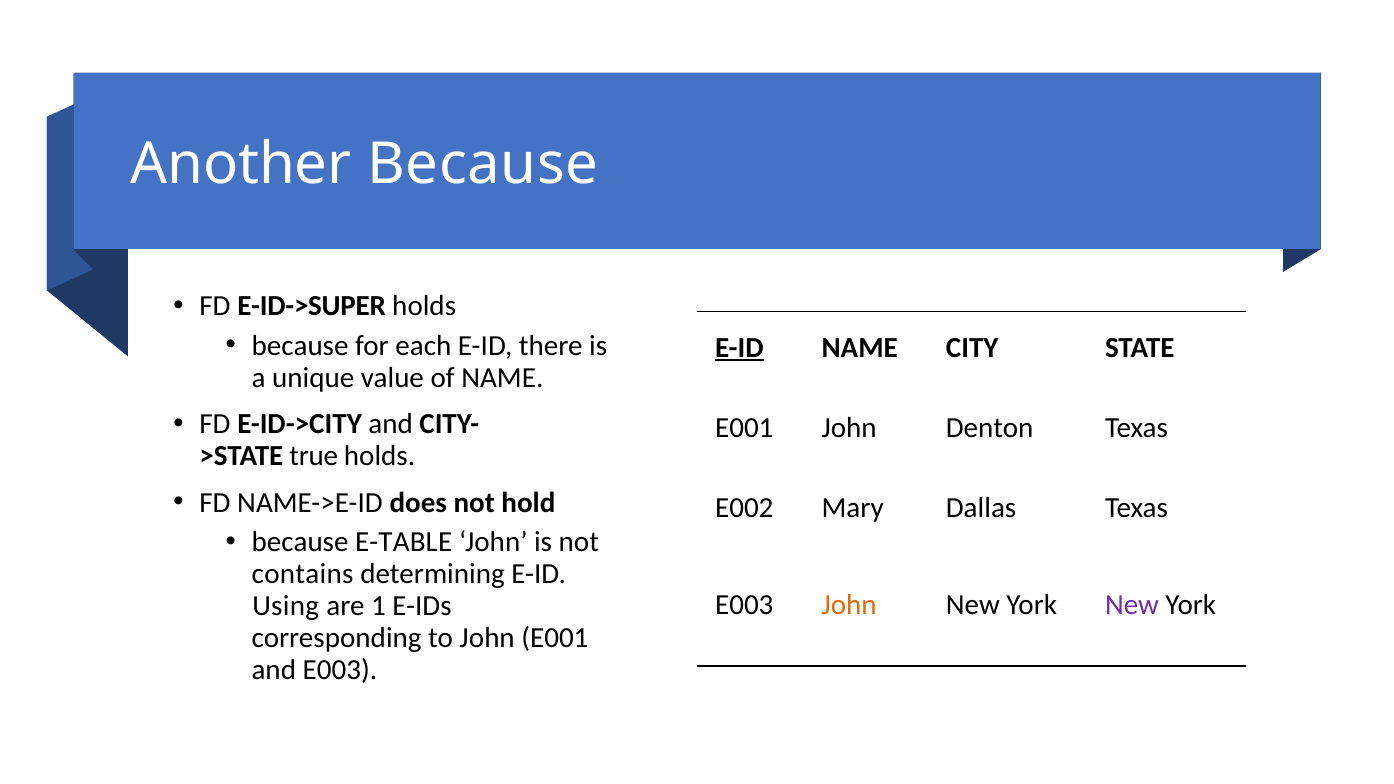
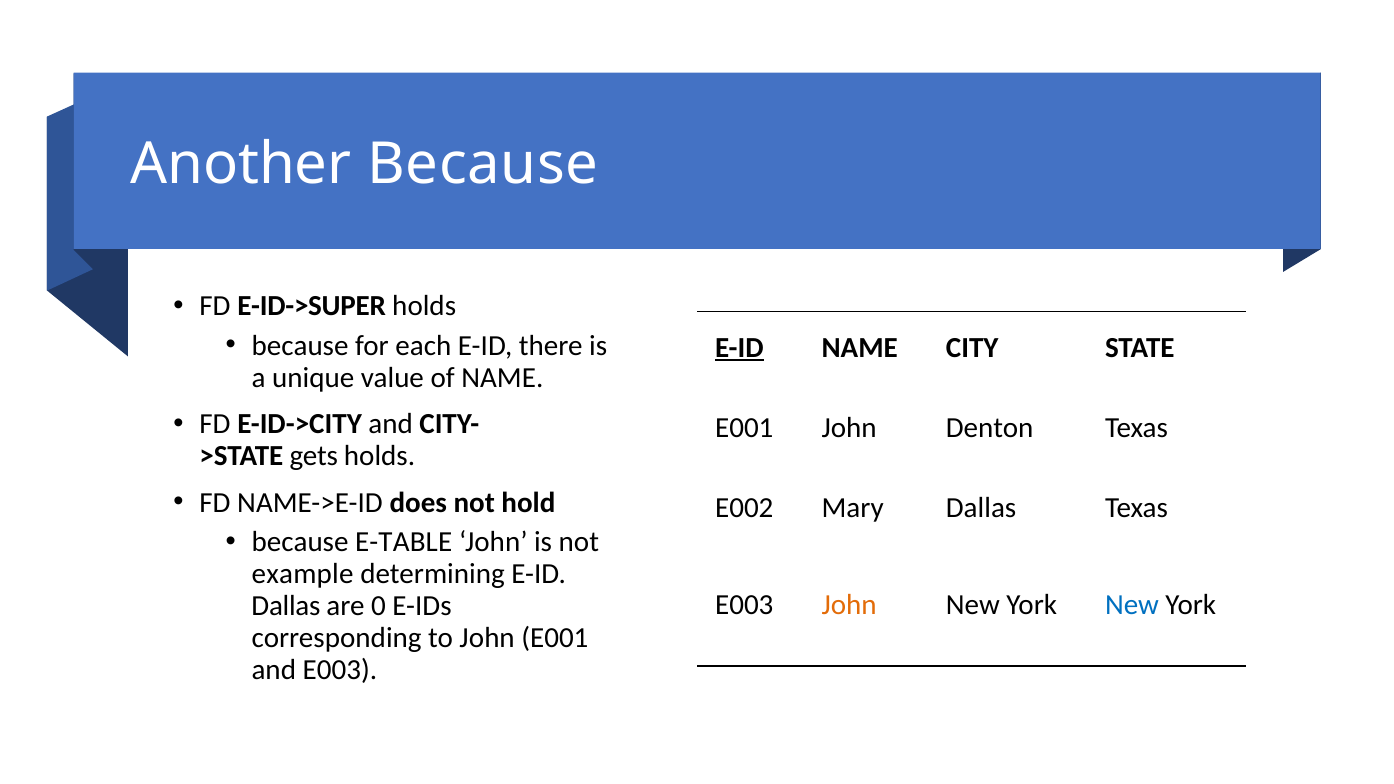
true: true -> gets
contains: contains -> example
New at (1132, 605) colour: purple -> blue
Using at (286, 606): Using -> Dallas
1: 1 -> 0
